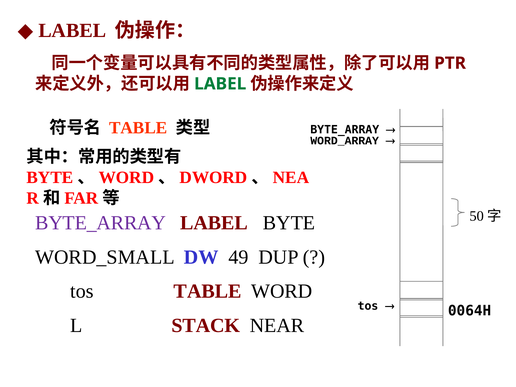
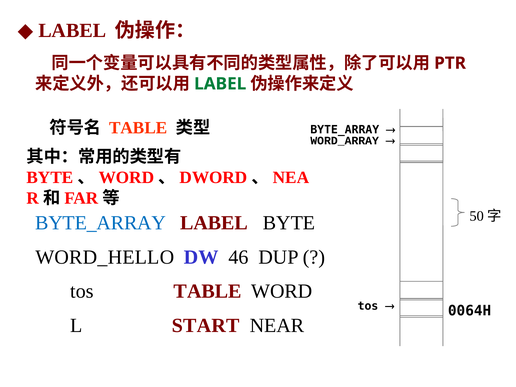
BYTE_ARRAY at (101, 223) colour: purple -> blue
WORD_SMALL: WORD_SMALL -> WORD_HELLO
49: 49 -> 46
STACK: STACK -> START
